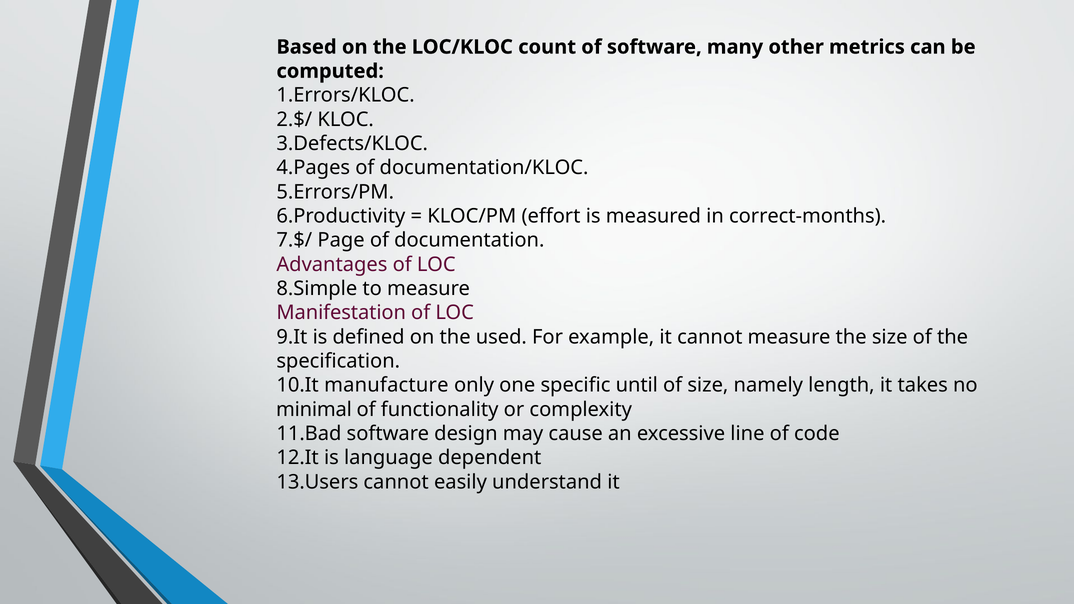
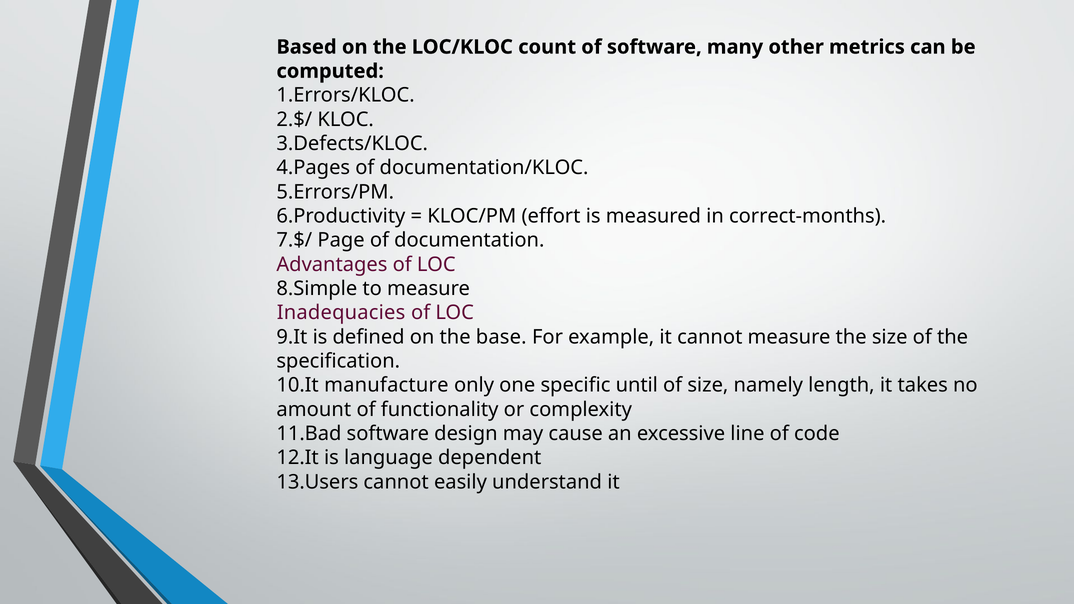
Manifestation: Manifestation -> Inadequacies
used: used -> base
minimal: minimal -> amount
